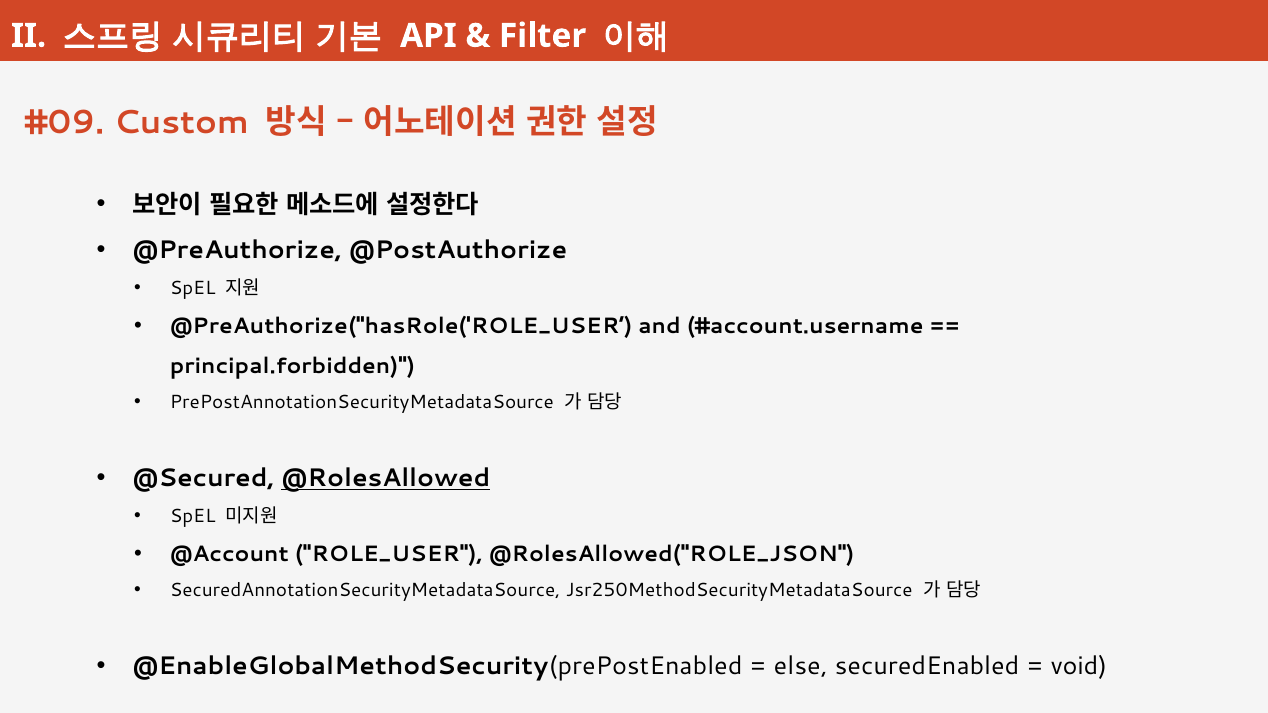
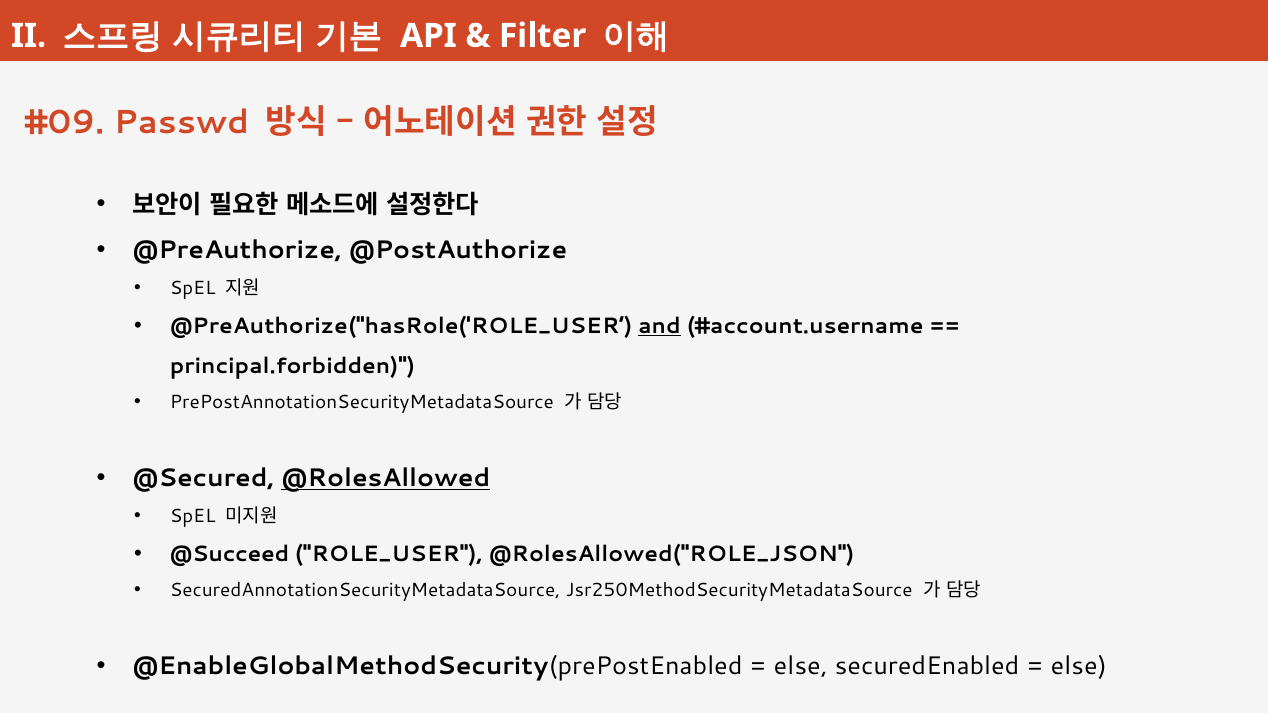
Custom: Custom -> Passwd
and underline: none -> present
@Account: @Account -> @Succeed
void at (1079, 667): void -> else
